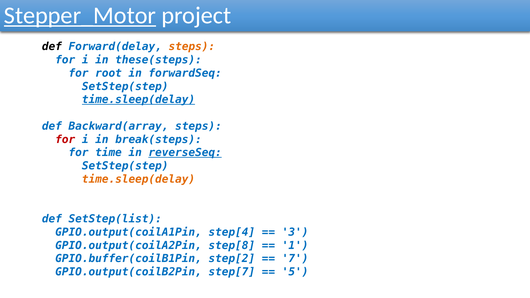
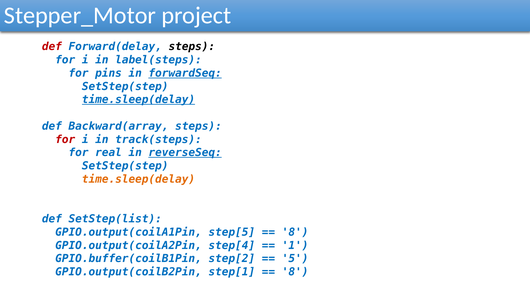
Stepper_Motor underline: present -> none
def at (52, 47) colour: black -> red
steps at (192, 47) colour: orange -> black
these(steps: these(steps -> label(steps
root: root -> pins
forwardSeq underline: none -> present
break(steps: break(steps -> track(steps
time: time -> real
step[4: step[4 -> step[5
3 at (295, 232): 3 -> 8
step[8: step[8 -> step[4
7: 7 -> 5
step[7: step[7 -> step[1
5 at (295, 272): 5 -> 8
